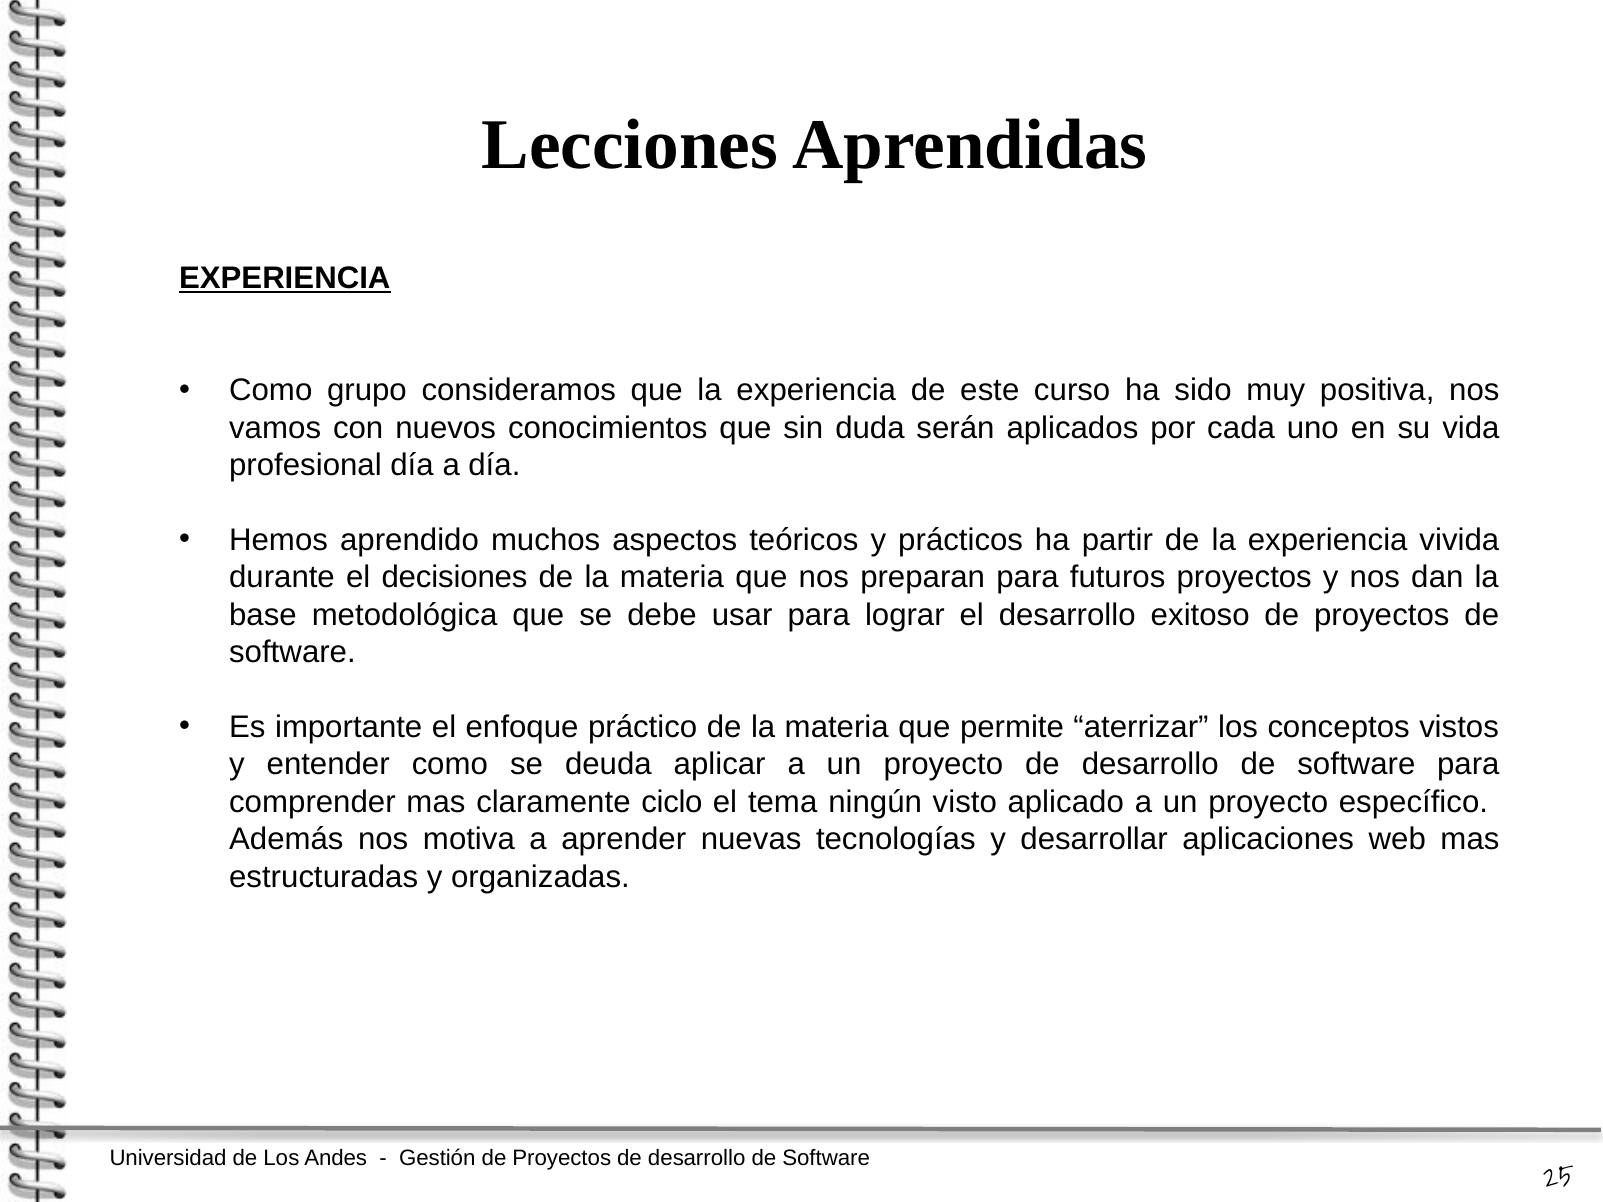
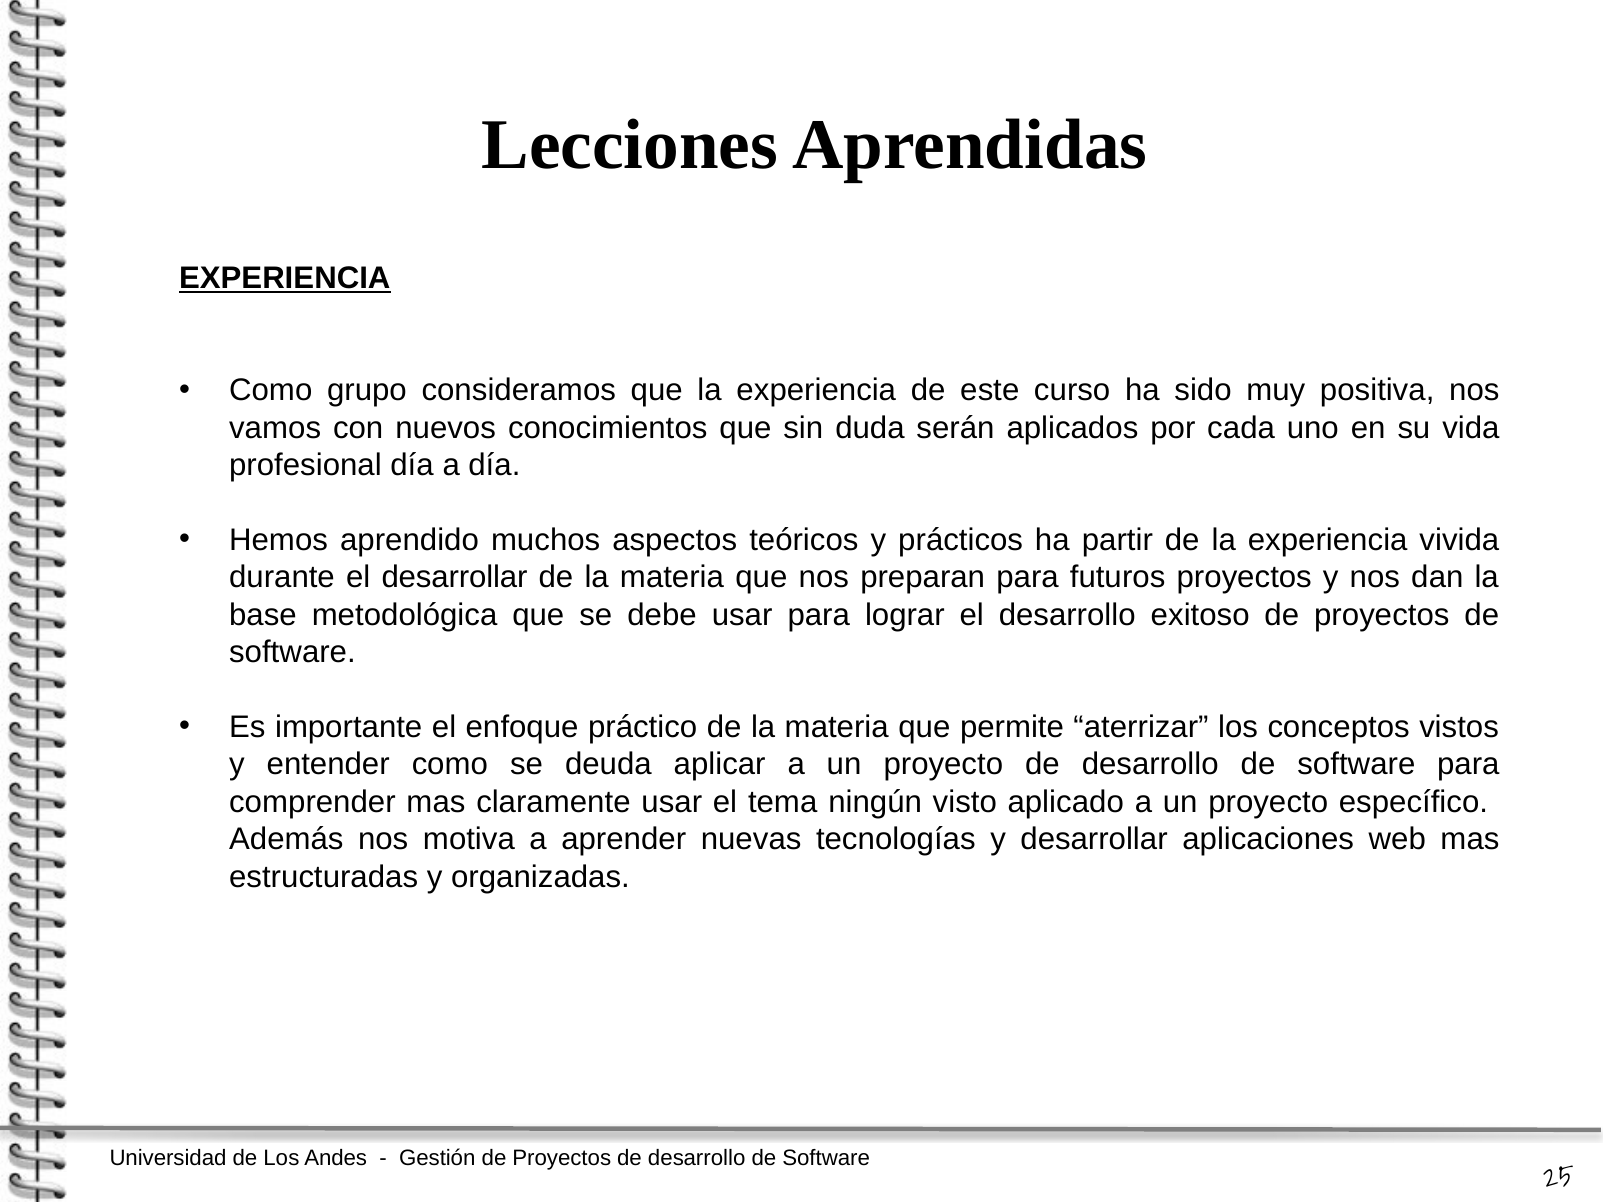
el decisiones: decisiones -> desarrollar
claramente ciclo: ciclo -> usar
